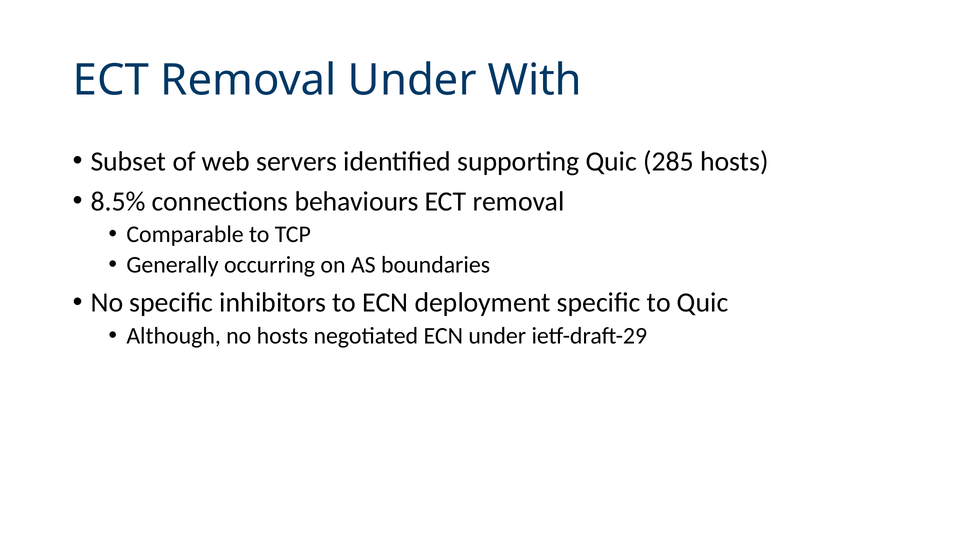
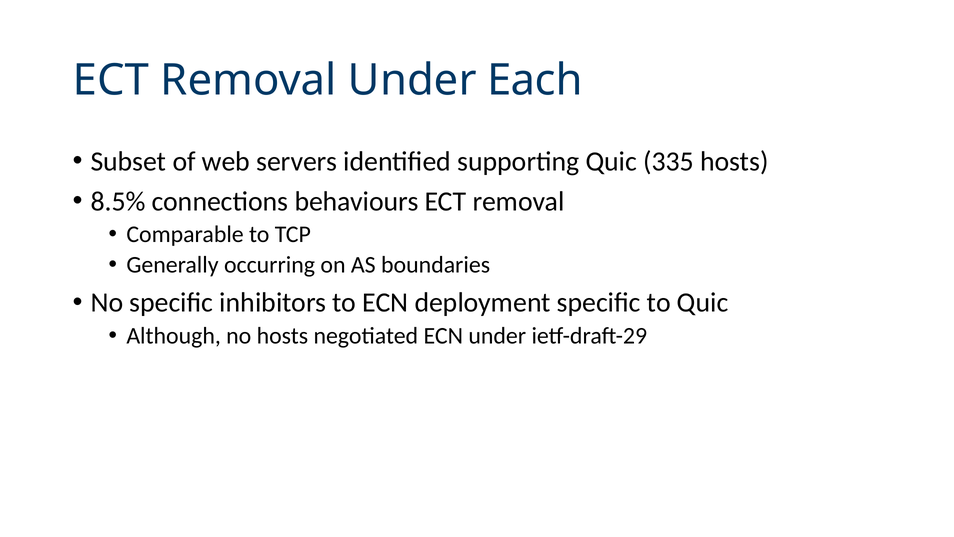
With: With -> Each
285: 285 -> 335
